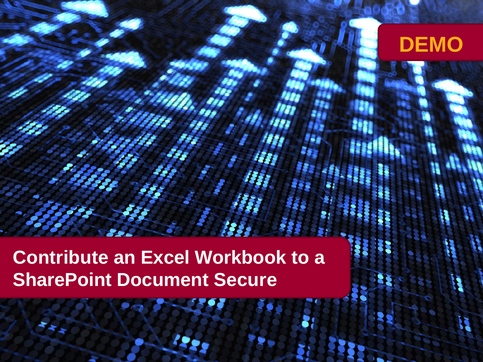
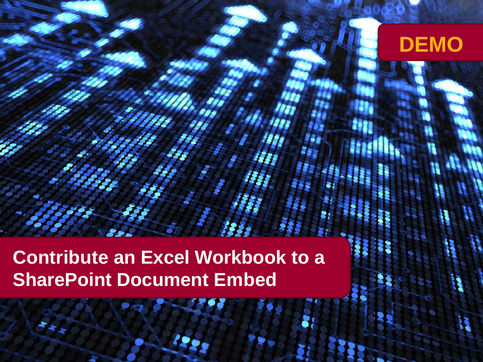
Secure: Secure -> Embed
